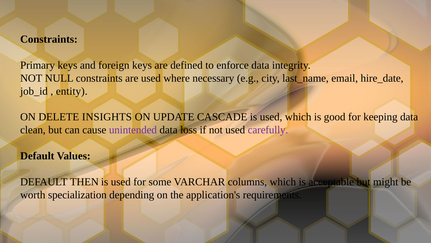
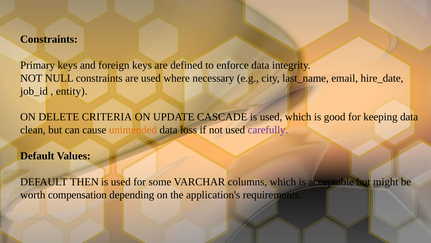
INSIGHTS: INSIGHTS -> CRITERIA
unintended colour: purple -> orange
specialization: specialization -> compensation
